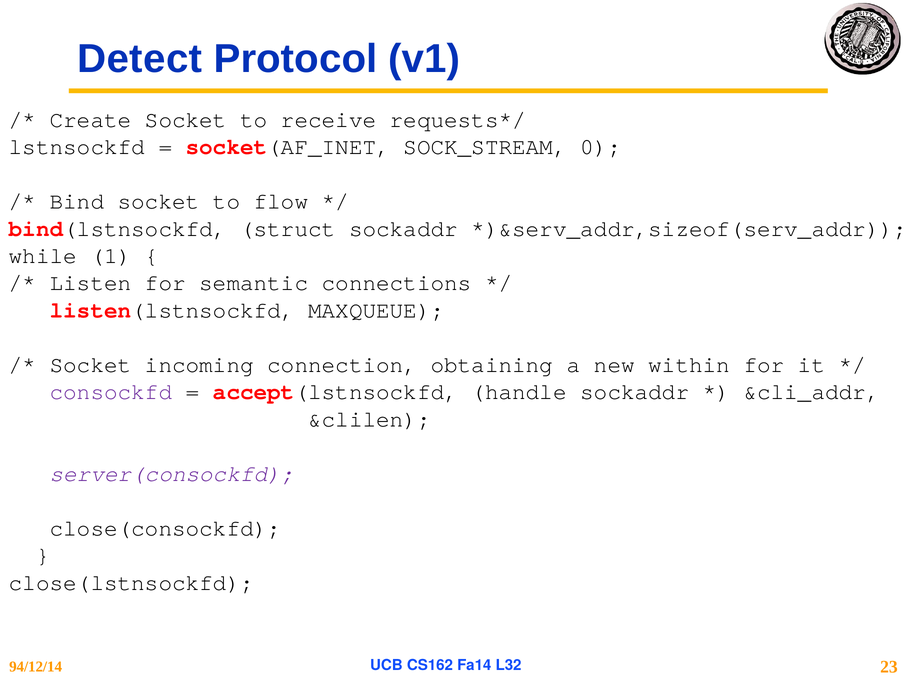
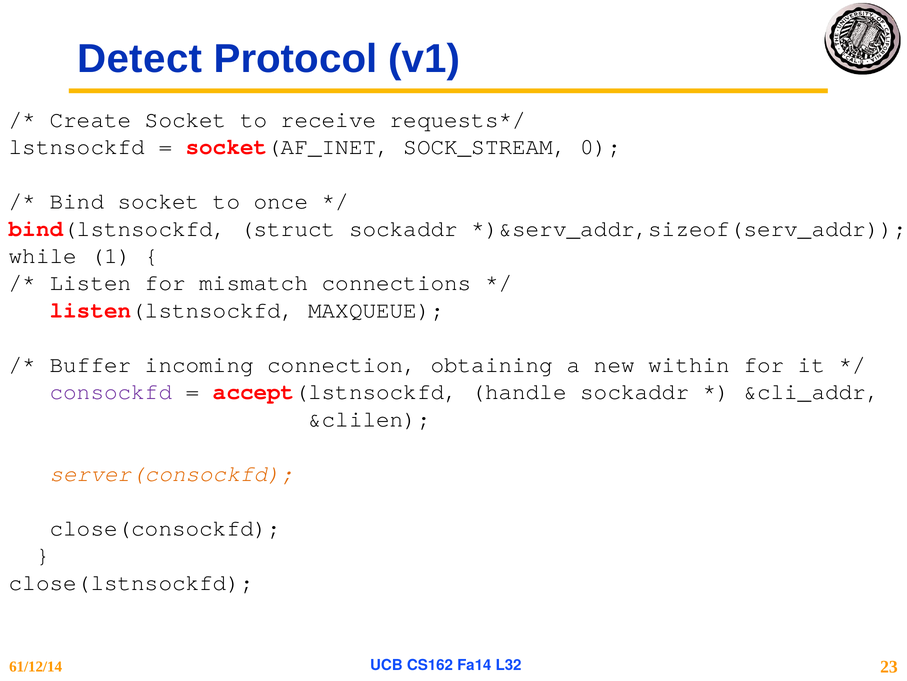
flow: flow -> once
semantic: semantic -> mismatch
Socket at (91, 364): Socket -> Buffer
server(consockfd colour: purple -> orange
94/12/14: 94/12/14 -> 61/12/14
